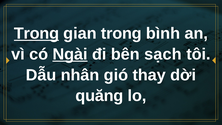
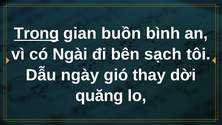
gian trong: trong -> buồn
Ngài underline: present -> none
nhân: nhân -> ngày
